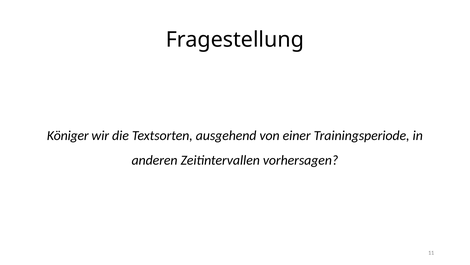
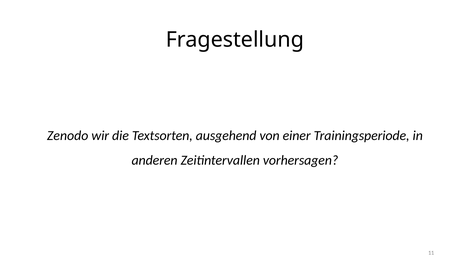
Königer: Königer -> Zenodo
